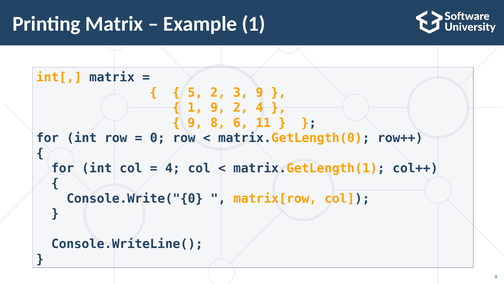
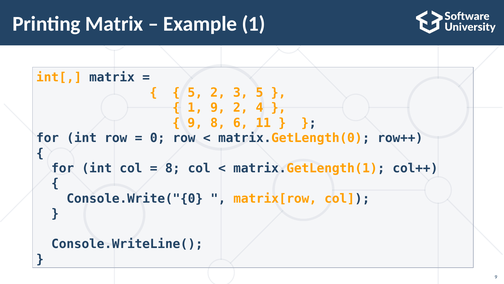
3 9: 9 -> 5
4 at (173, 168): 4 -> 8
